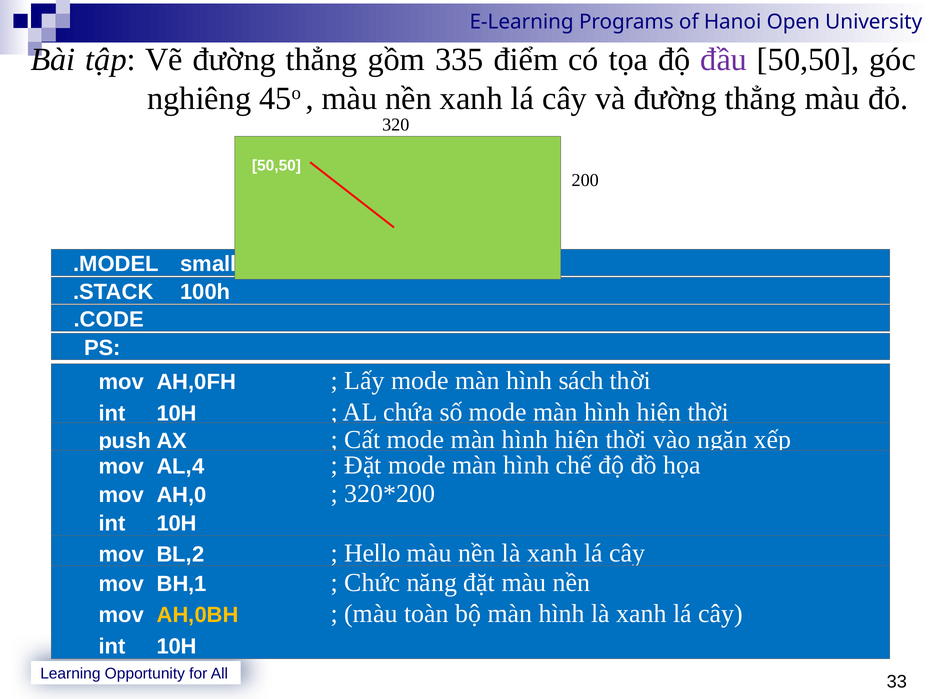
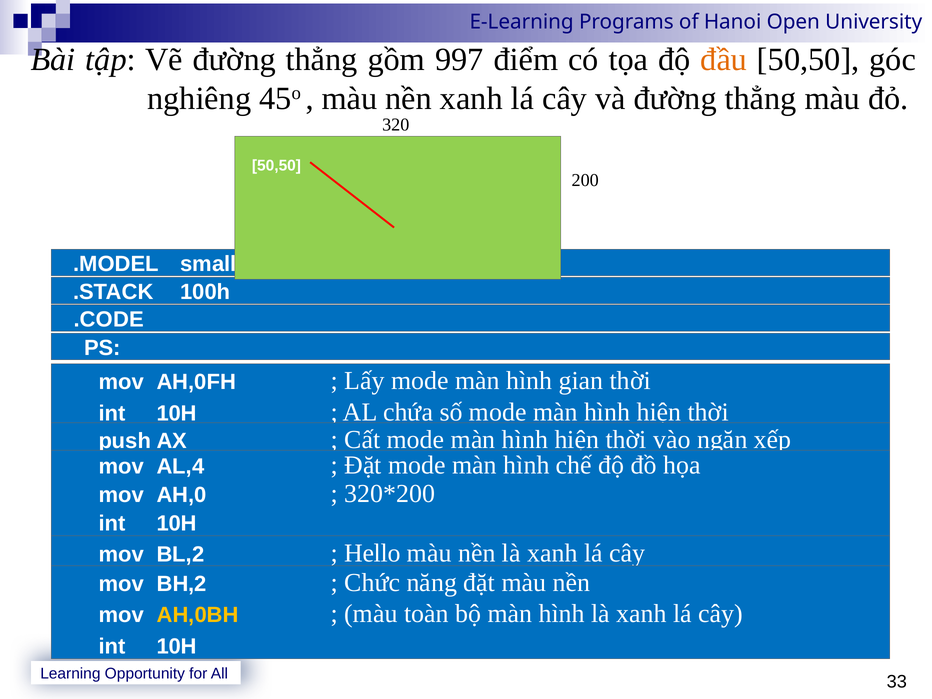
335: 335 -> 997
đầu colour: purple -> orange
sách: sách -> gian
BH,1: BH,1 -> BH,2
